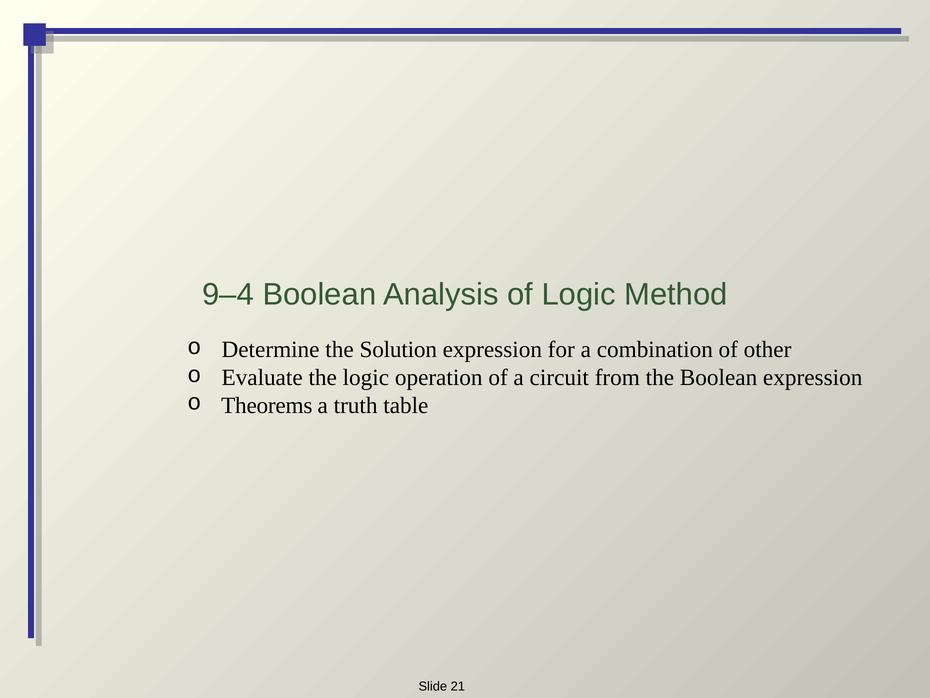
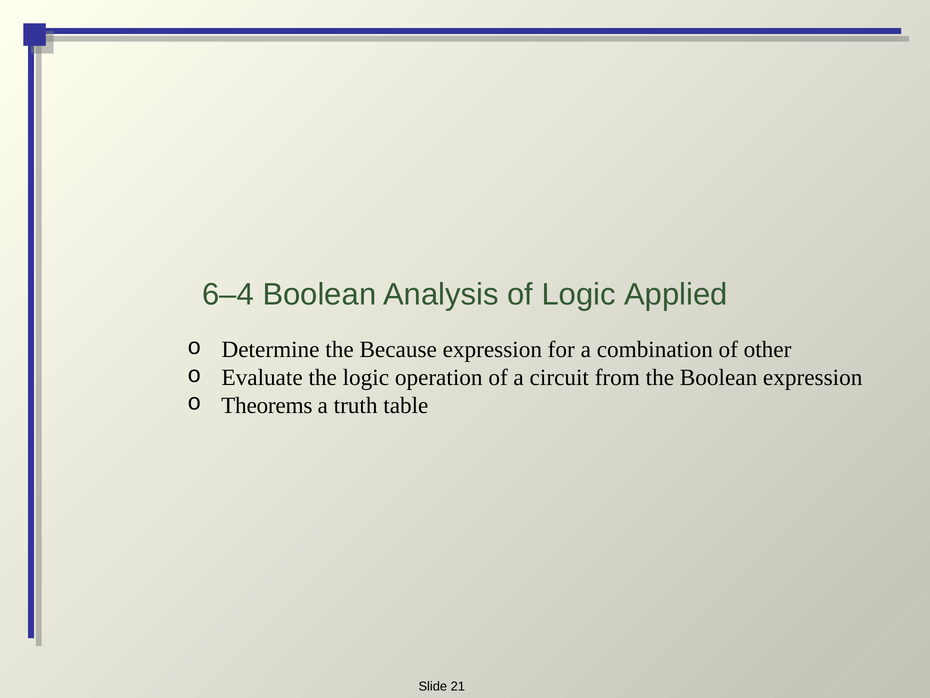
9–4: 9–4 -> 6–4
Method: Method -> Applied
Solution: Solution -> Because
